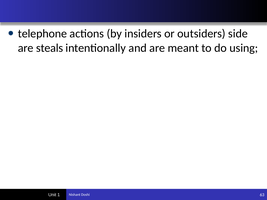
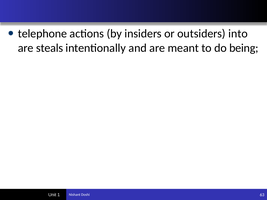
side: side -> into
using: using -> being
